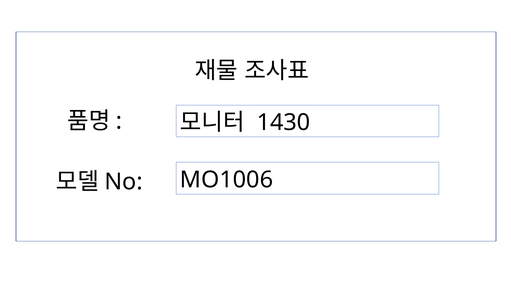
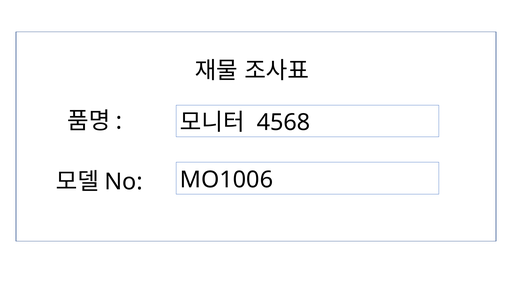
1430: 1430 -> 4568
